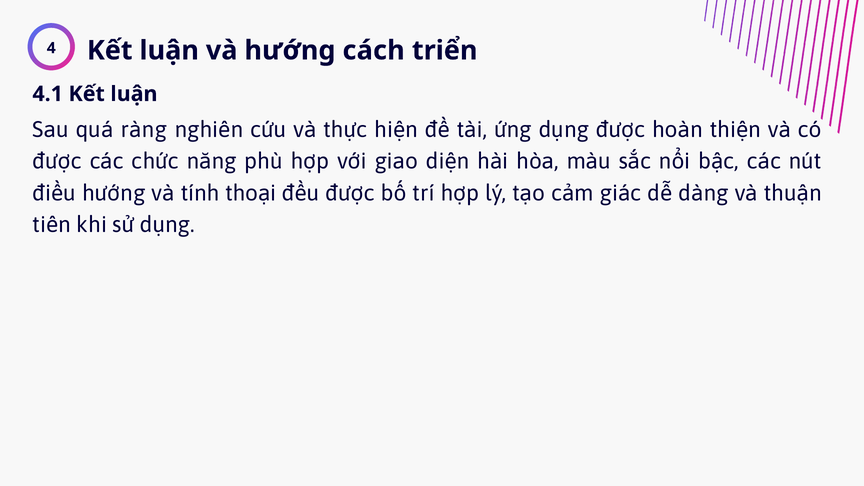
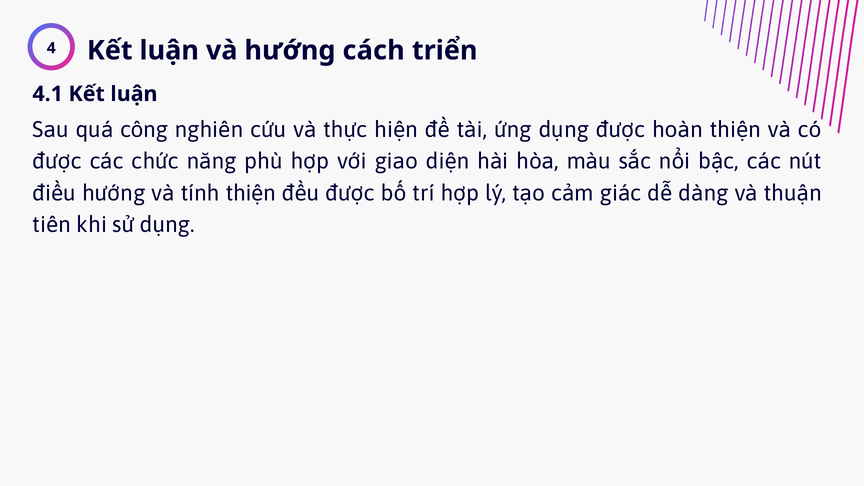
ràng: ràng -> công
tính thoại: thoại -> thiện
